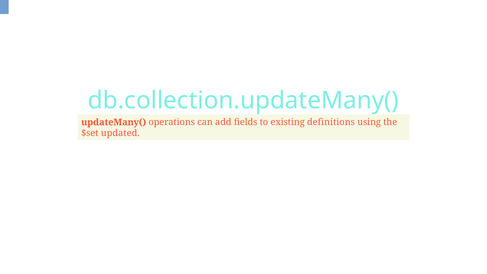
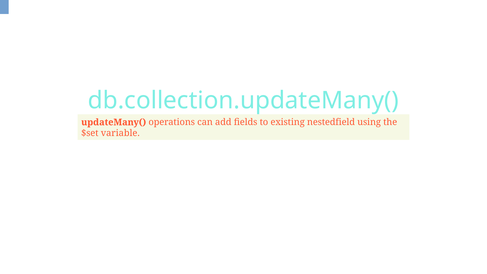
definitions: definitions -> nestedfield
updated: updated -> variable
